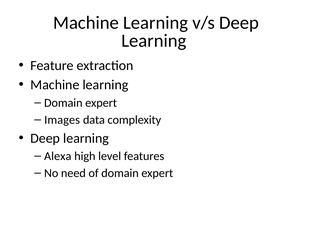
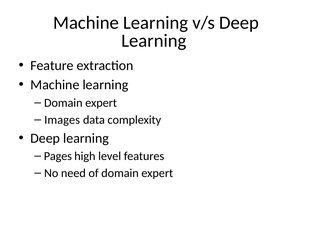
Alexa: Alexa -> Pages
